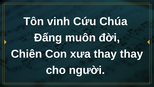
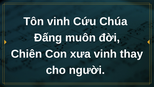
xưa thay: thay -> vinh
